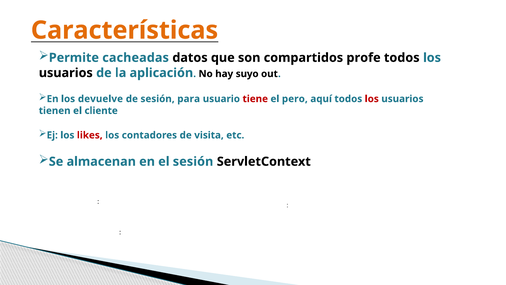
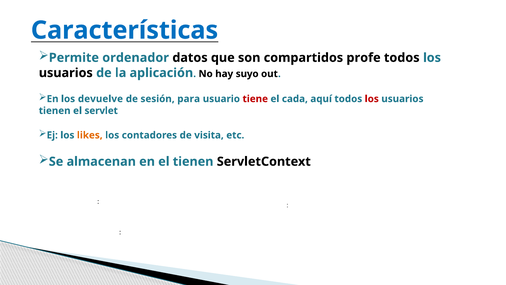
Características colour: orange -> blue
cacheadas: cacheadas -> ordenador
pero: pero -> cada
cliente: cliente -> servlet
likes colour: red -> orange
el sesión: sesión -> tienen
